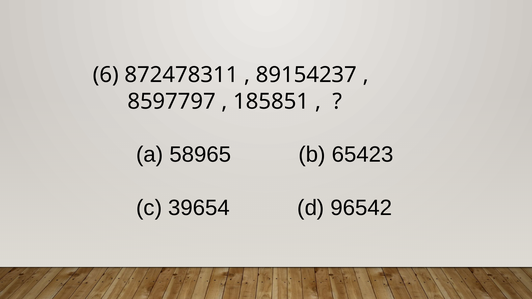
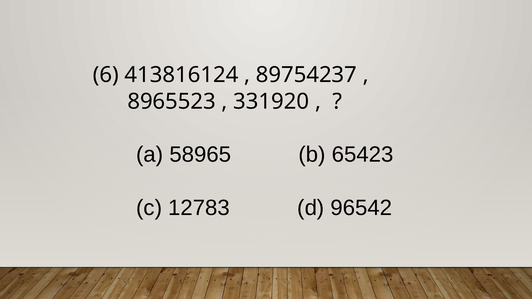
872478311: 872478311 -> 413816124
89154237: 89154237 -> 89754237
8597797: 8597797 -> 8965523
185851: 185851 -> 331920
39654: 39654 -> 12783
